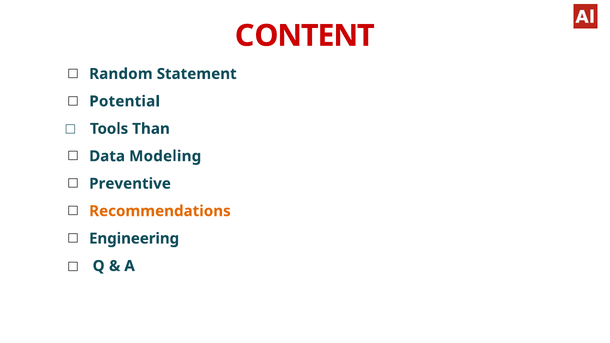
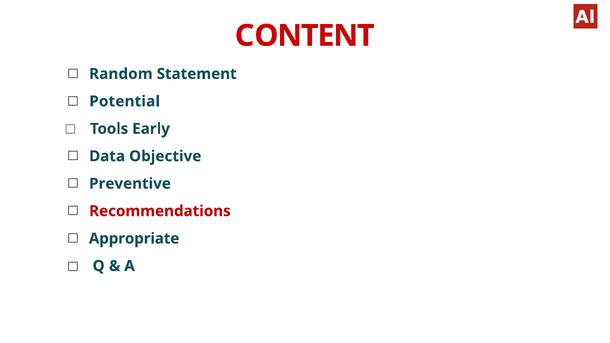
Than: Than -> Early
Modeling: Modeling -> Objective
Recommendations colour: orange -> red
Engineering: Engineering -> Appropriate
